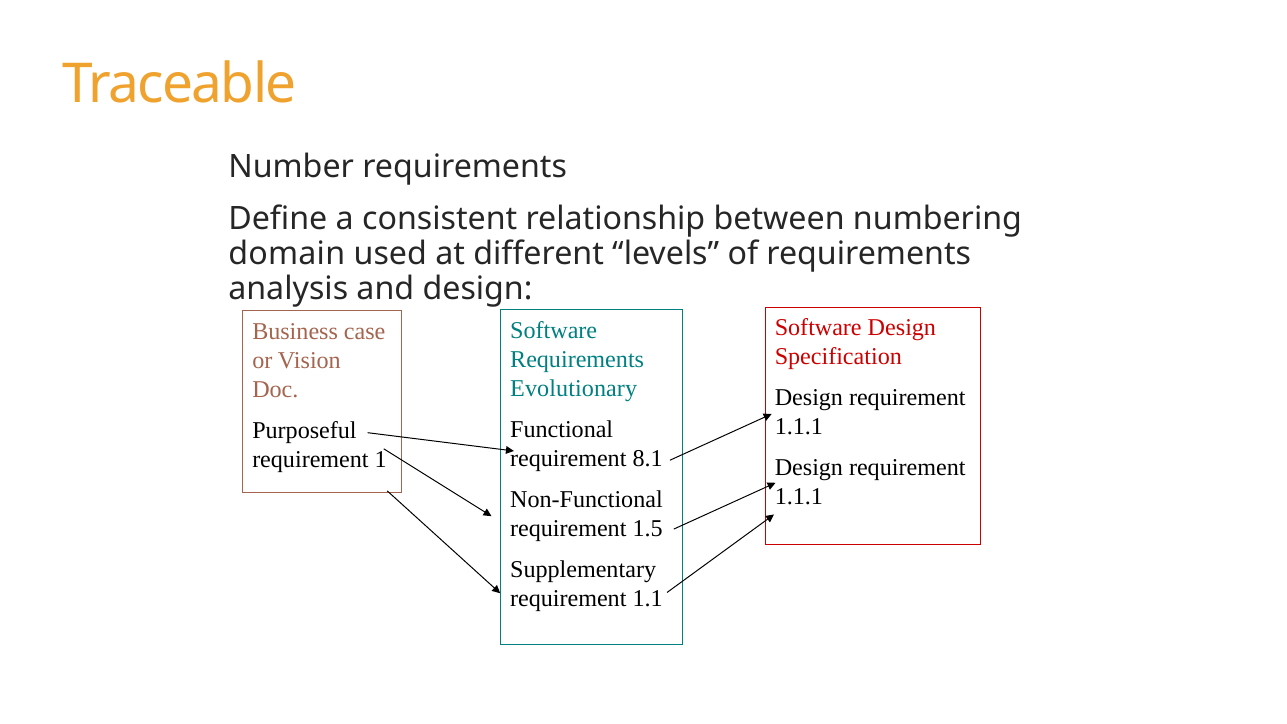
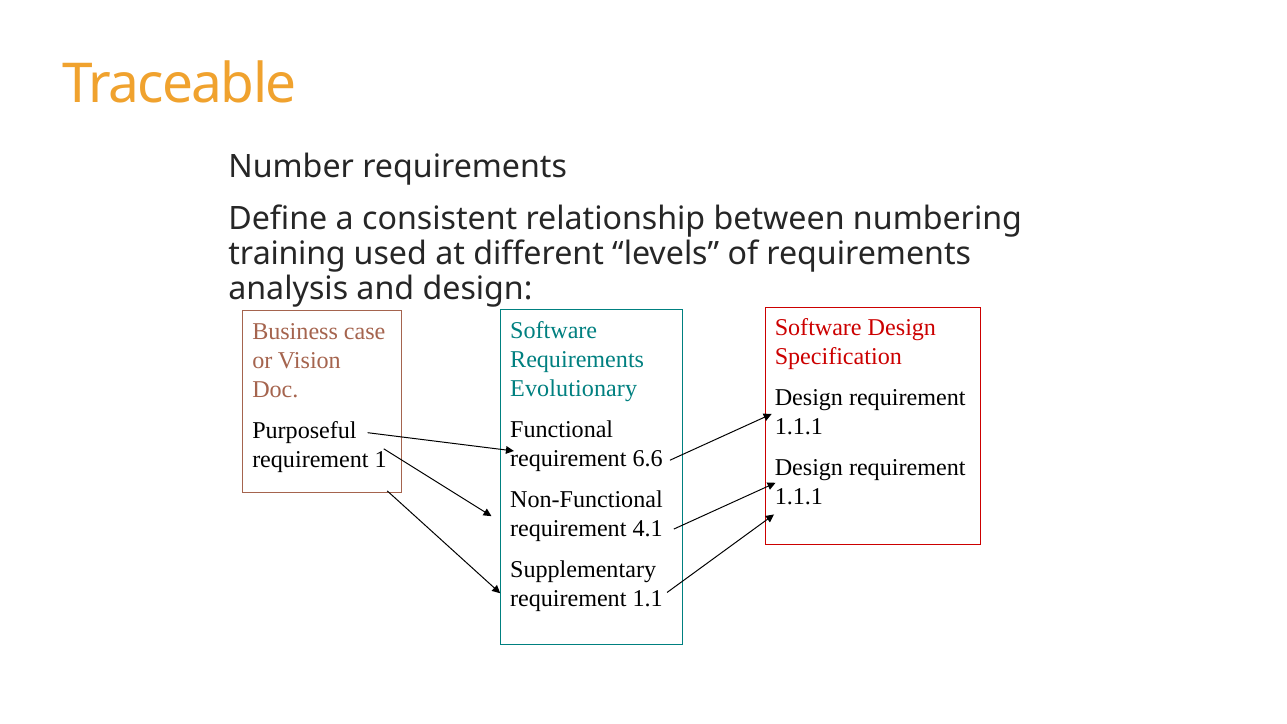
domain: domain -> training
8.1: 8.1 -> 6.6
1.5: 1.5 -> 4.1
